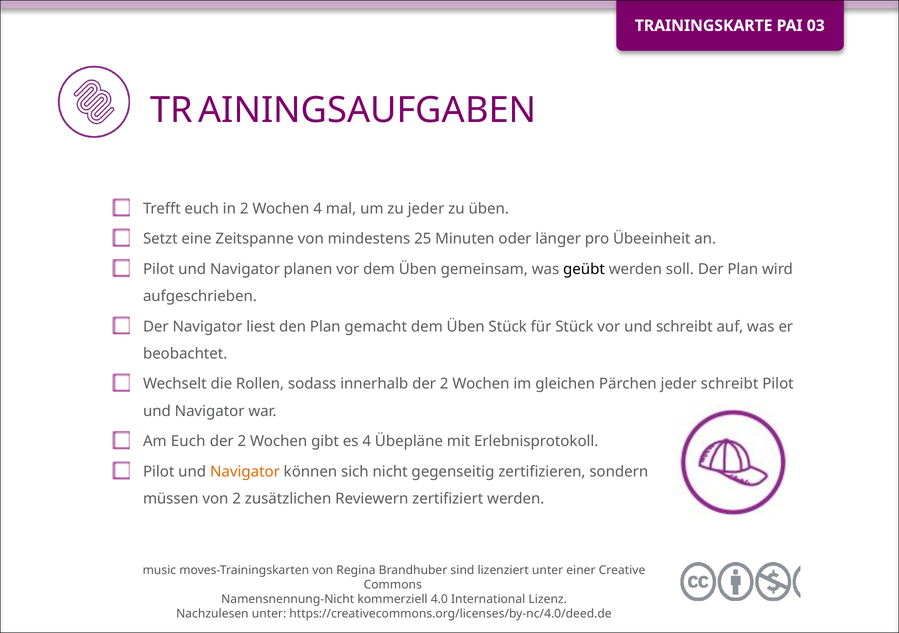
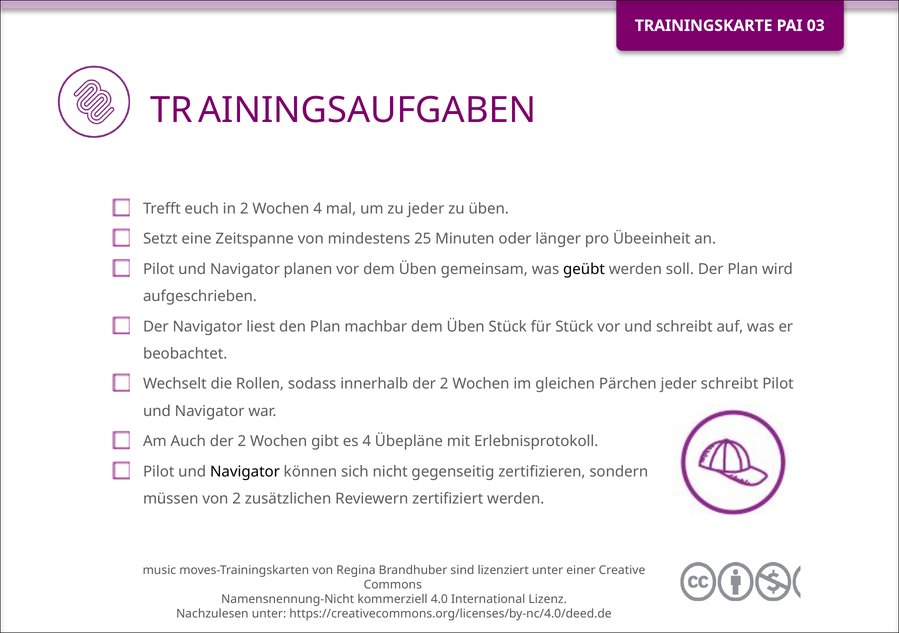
gemacht: gemacht -> machbar
Am Euch: Euch -> Auch
Navigator at (245, 472) colour: orange -> black
